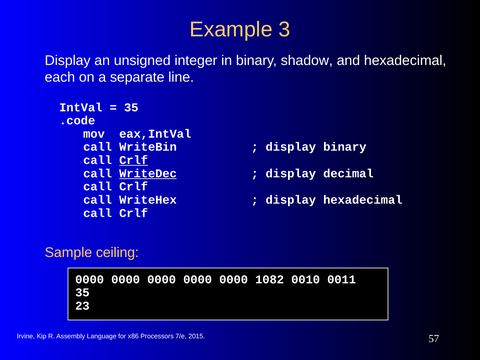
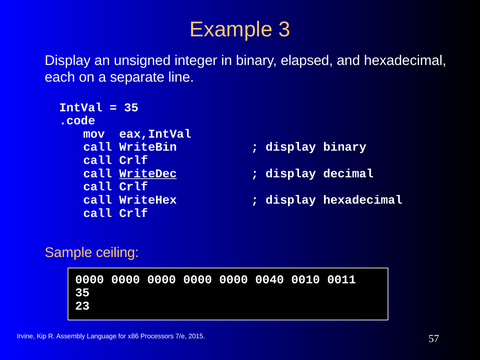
shadow: shadow -> elapsed
Crlf at (134, 160) underline: present -> none
1082: 1082 -> 0040
